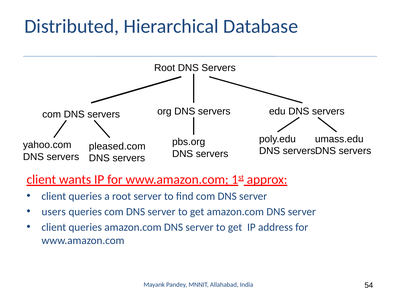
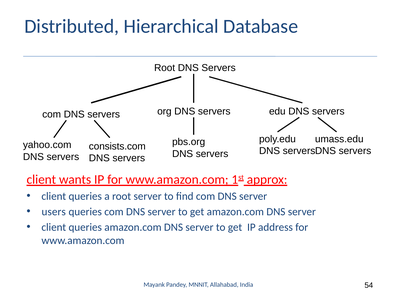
pleased.com: pleased.com -> consists.com
